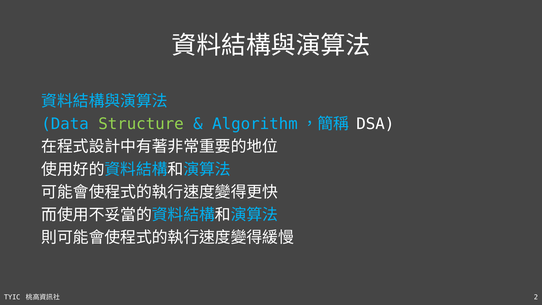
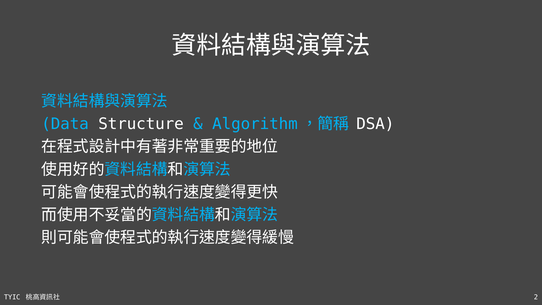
Structure colour: light green -> white
